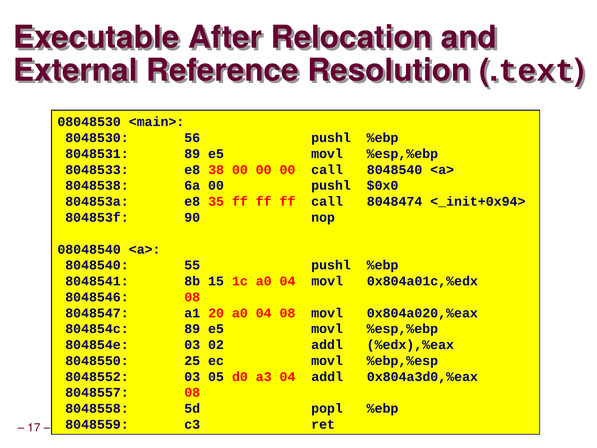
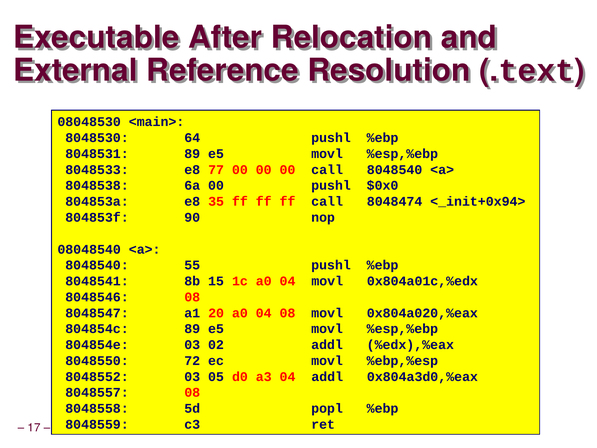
56: 56 -> 64
38: 38 -> 77
25: 25 -> 72
